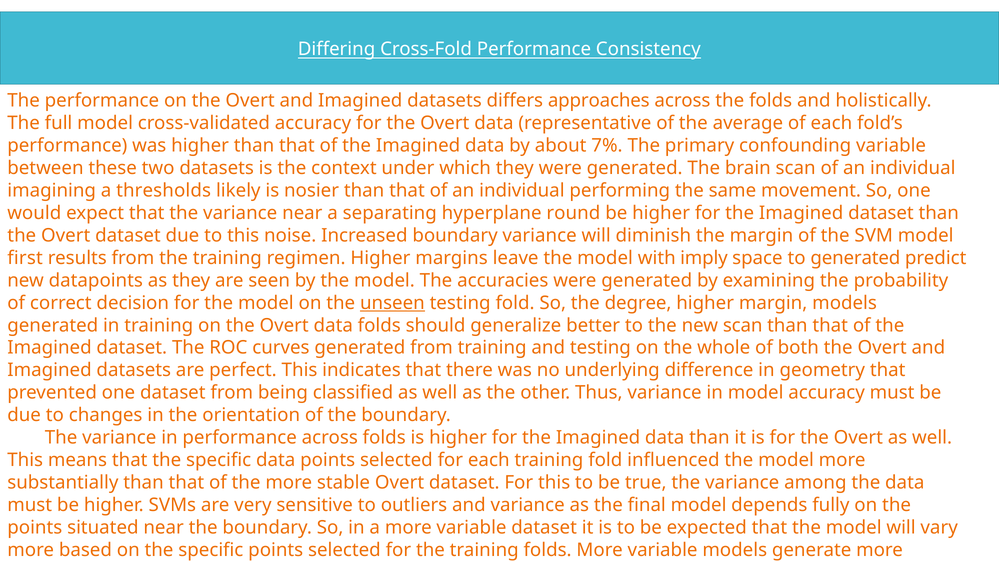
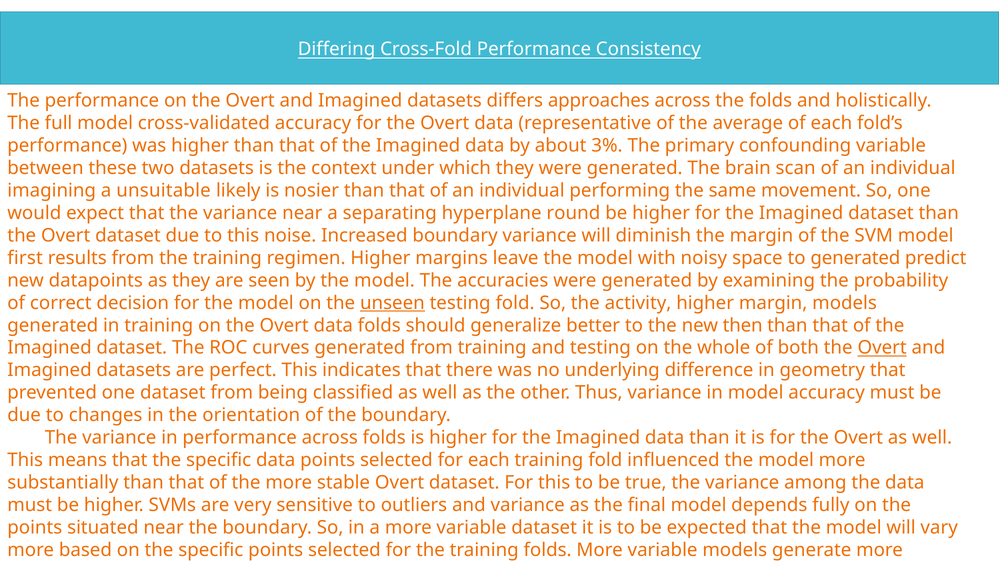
7%: 7% -> 3%
thresholds: thresholds -> unsuitable
imply: imply -> noisy
degree: degree -> activity
new scan: scan -> then
Overt at (882, 348) underline: none -> present
